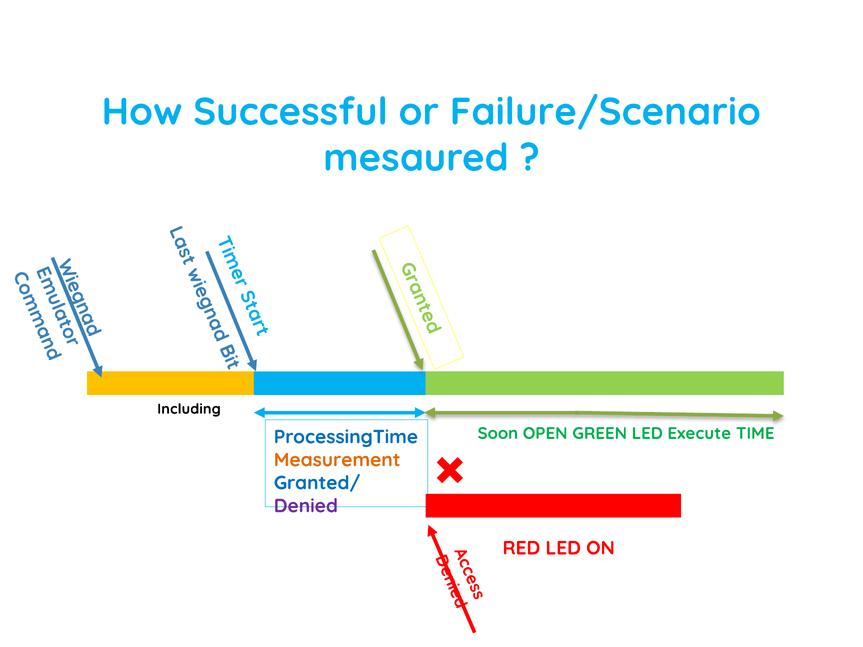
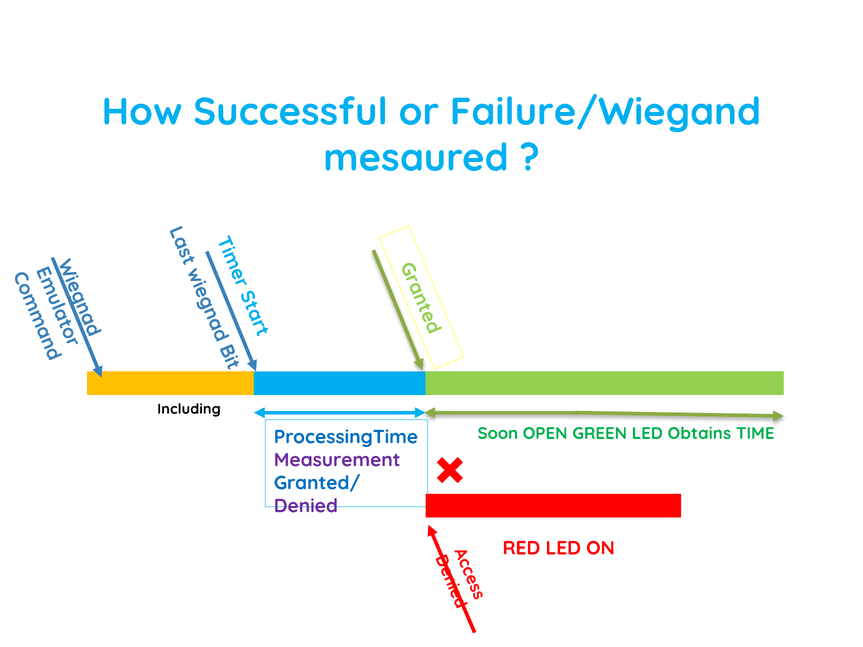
Failure/Scenario: Failure/Scenario -> Failure/Wiegand
Execute: Execute -> Obtains
Measurement colour: orange -> purple
